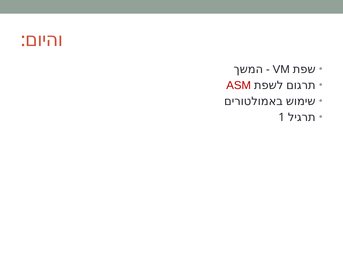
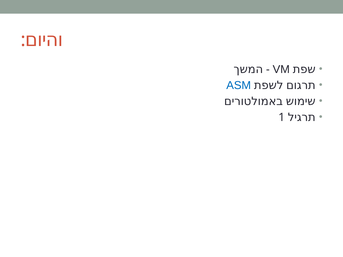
ASM colour: red -> blue
